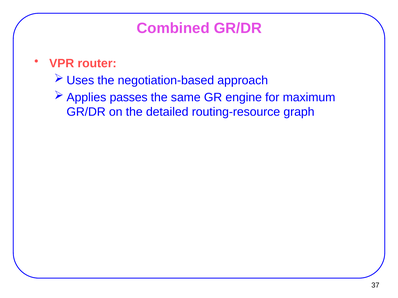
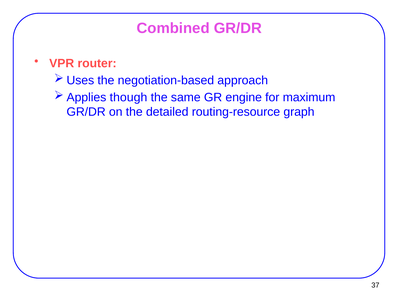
passes: passes -> though
